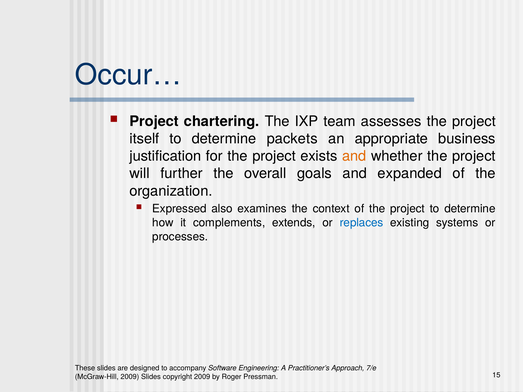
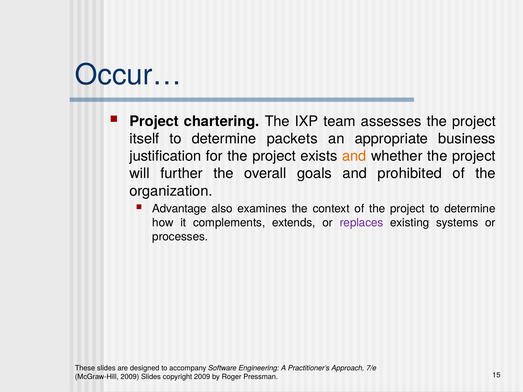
expanded: expanded -> prohibited
Expressed: Expressed -> Advantage
replaces colour: blue -> purple
